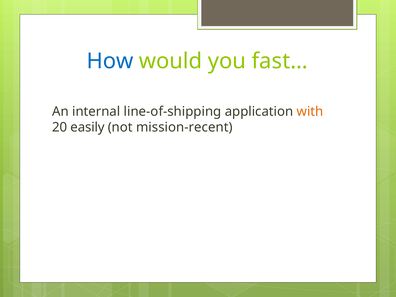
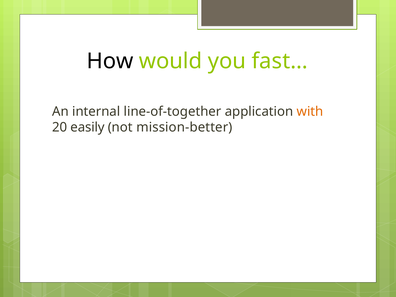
How colour: blue -> black
line-of-shipping: line-of-shipping -> line-of-together
mission-recent: mission-recent -> mission-better
